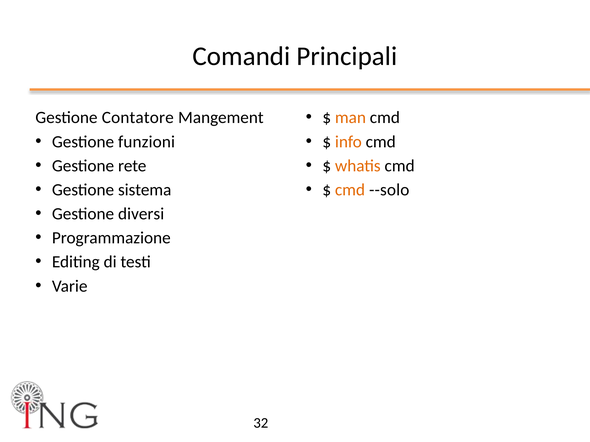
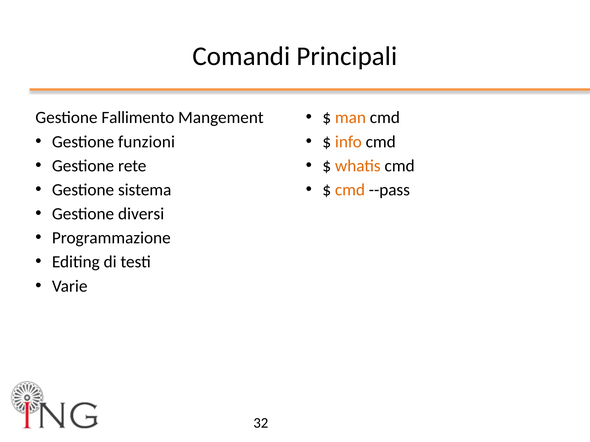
Contatore: Contatore -> Fallimento
--solo: --solo -> --pass
